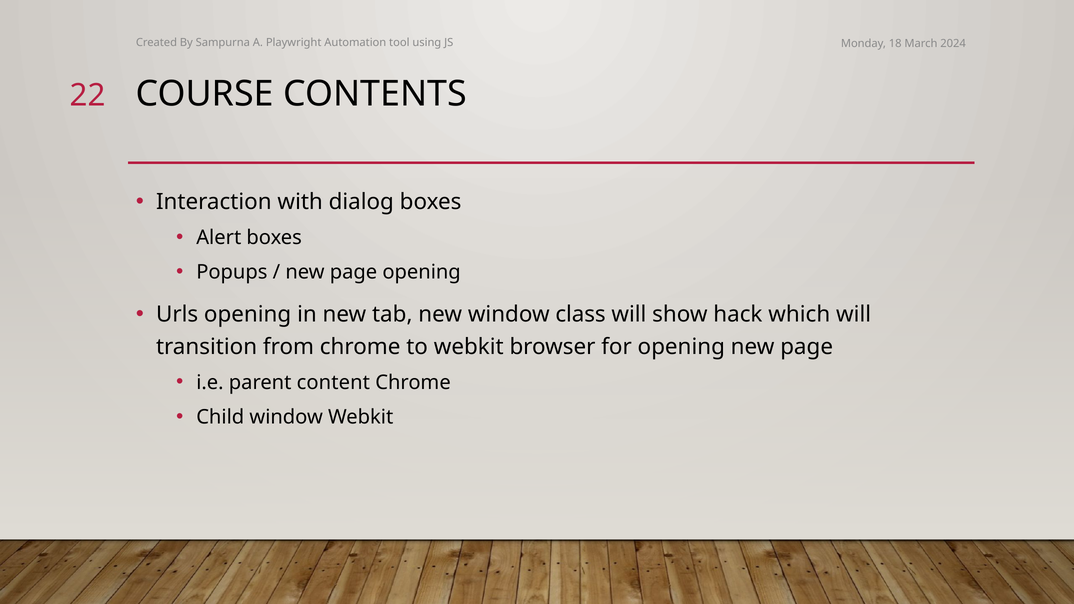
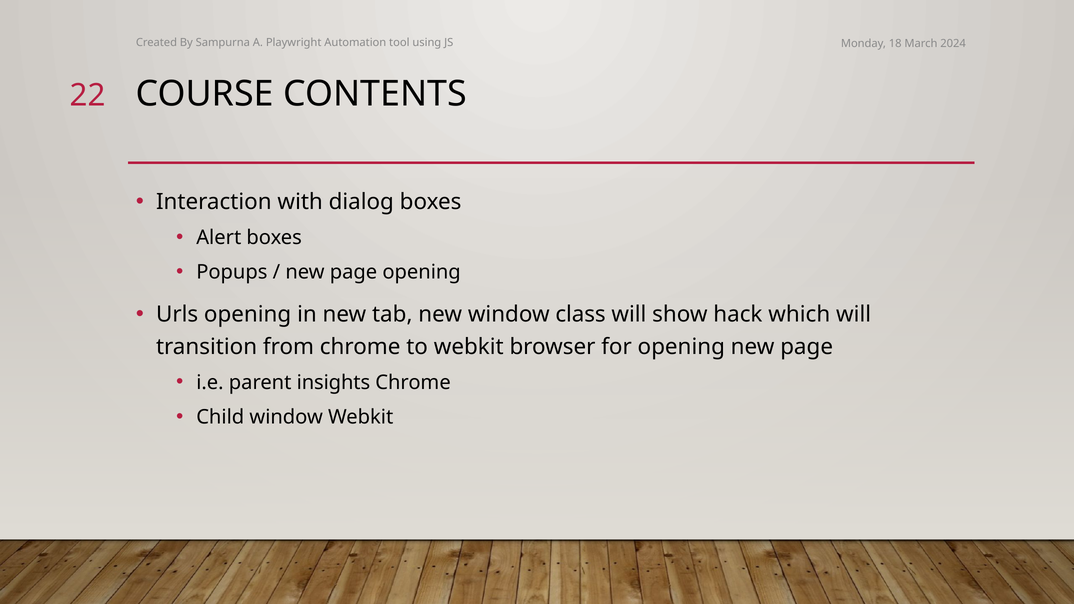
content: content -> insights
